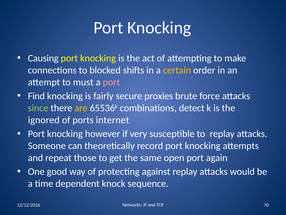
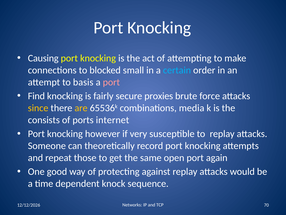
shifts: shifts -> small
certain colour: yellow -> light blue
must: must -> basis
since colour: light green -> yellow
detect: detect -> media
ignored: ignored -> consists
